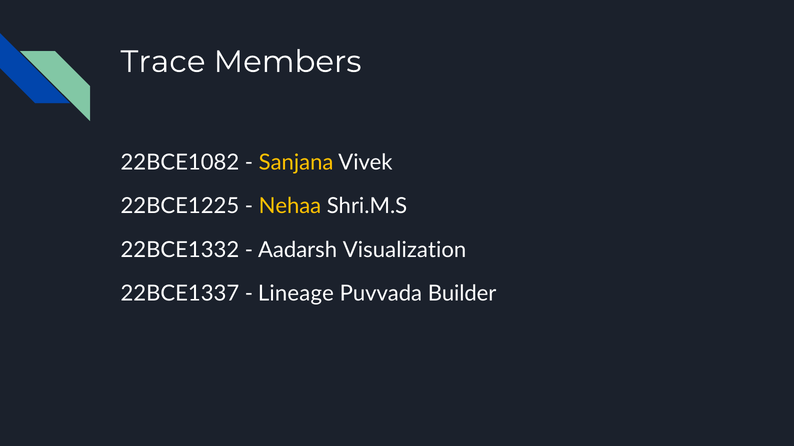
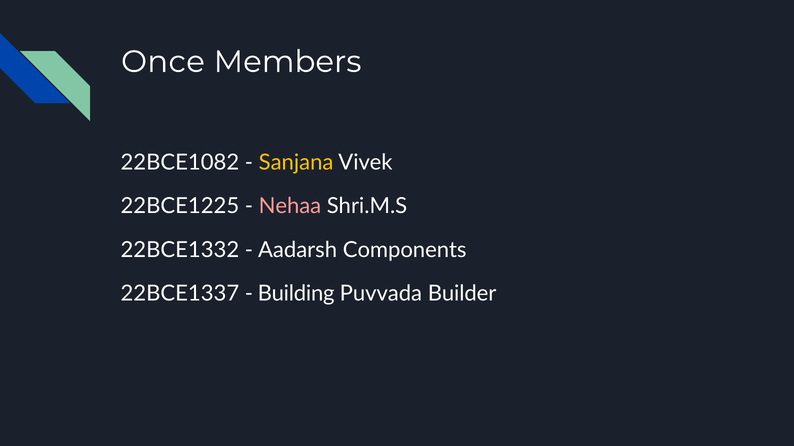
Trace: Trace -> Once
Nehaa colour: yellow -> pink
Visualization: Visualization -> Components
Lineage: Lineage -> Building
